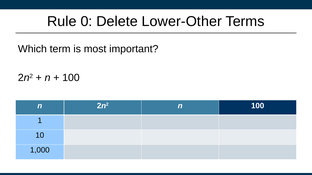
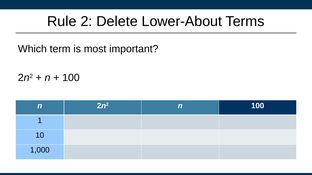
0: 0 -> 2
Lower-Other: Lower-Other -> Lower-About
